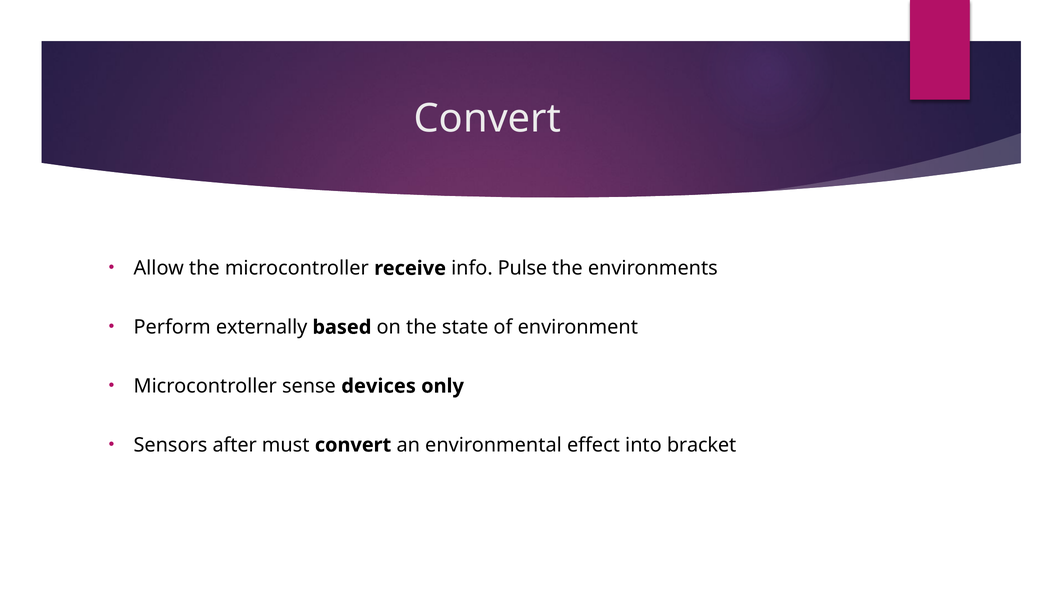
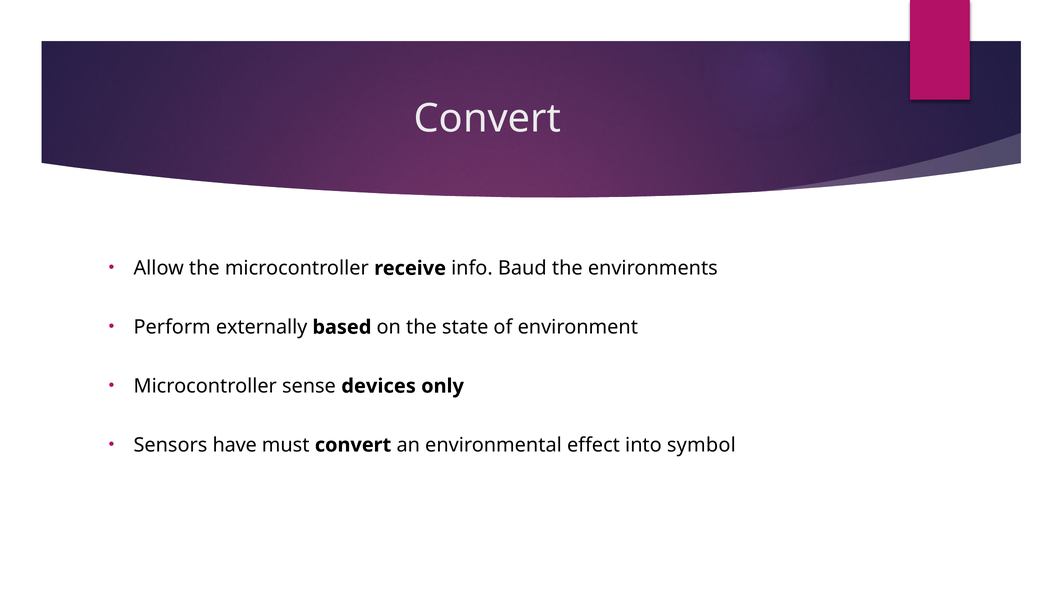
Pulse: Pulse -> Baud
after: after -> have
bracket: bracket -> symbol
